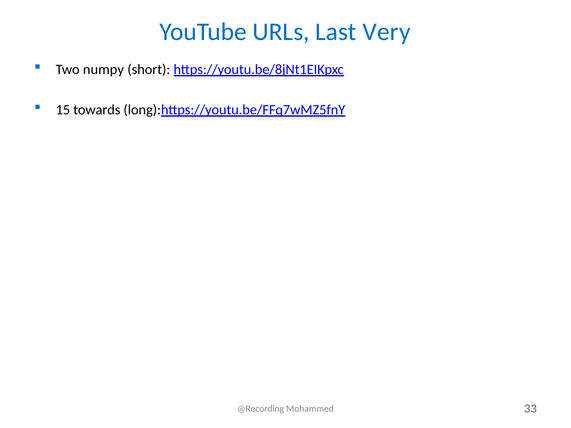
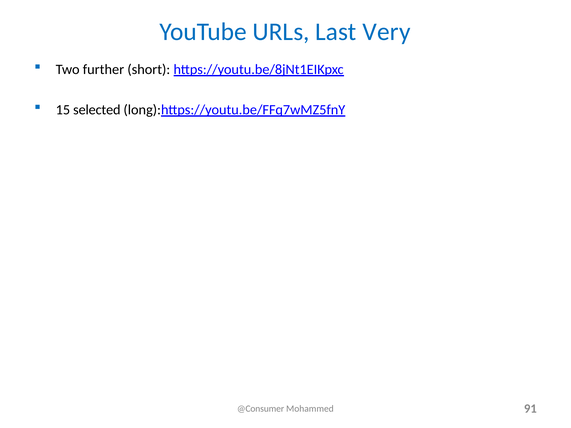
numpy: numpy -> further
towards: towards -> selected
@Recording: @Recording -> @Consumer
33: 33 -> 91
